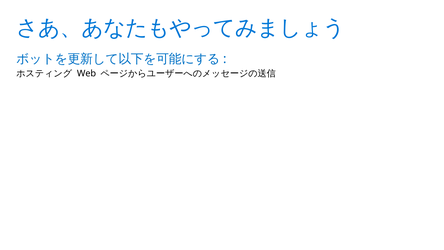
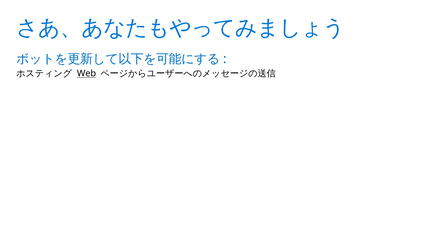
Web underline: none -> present
